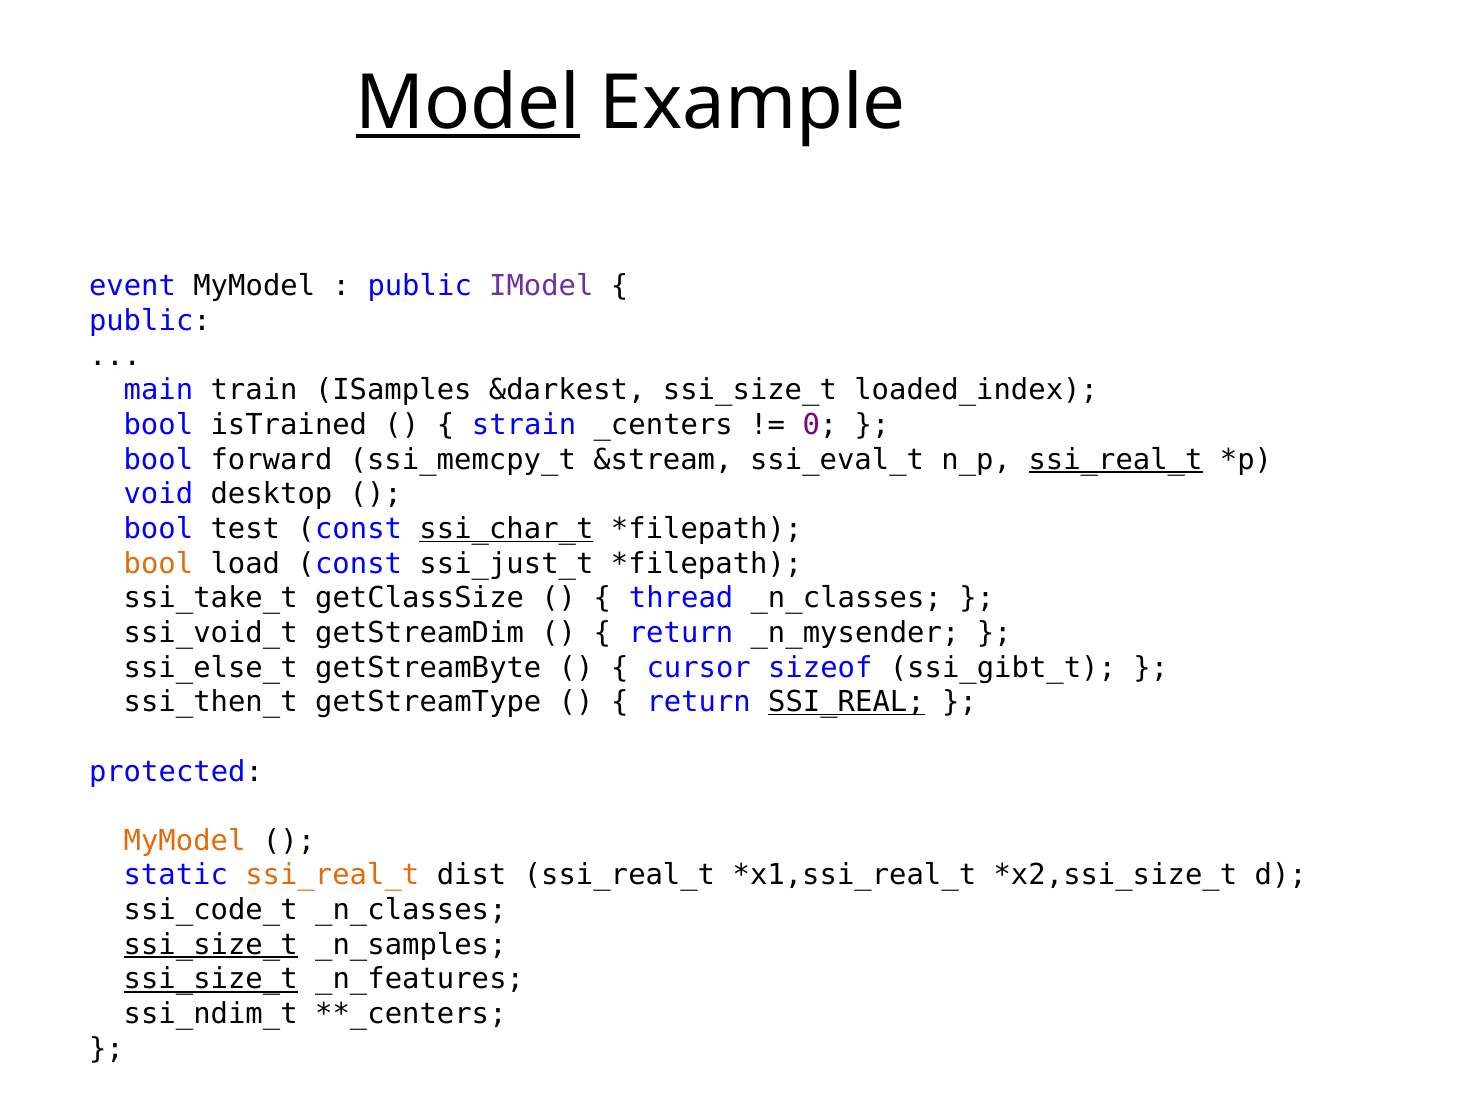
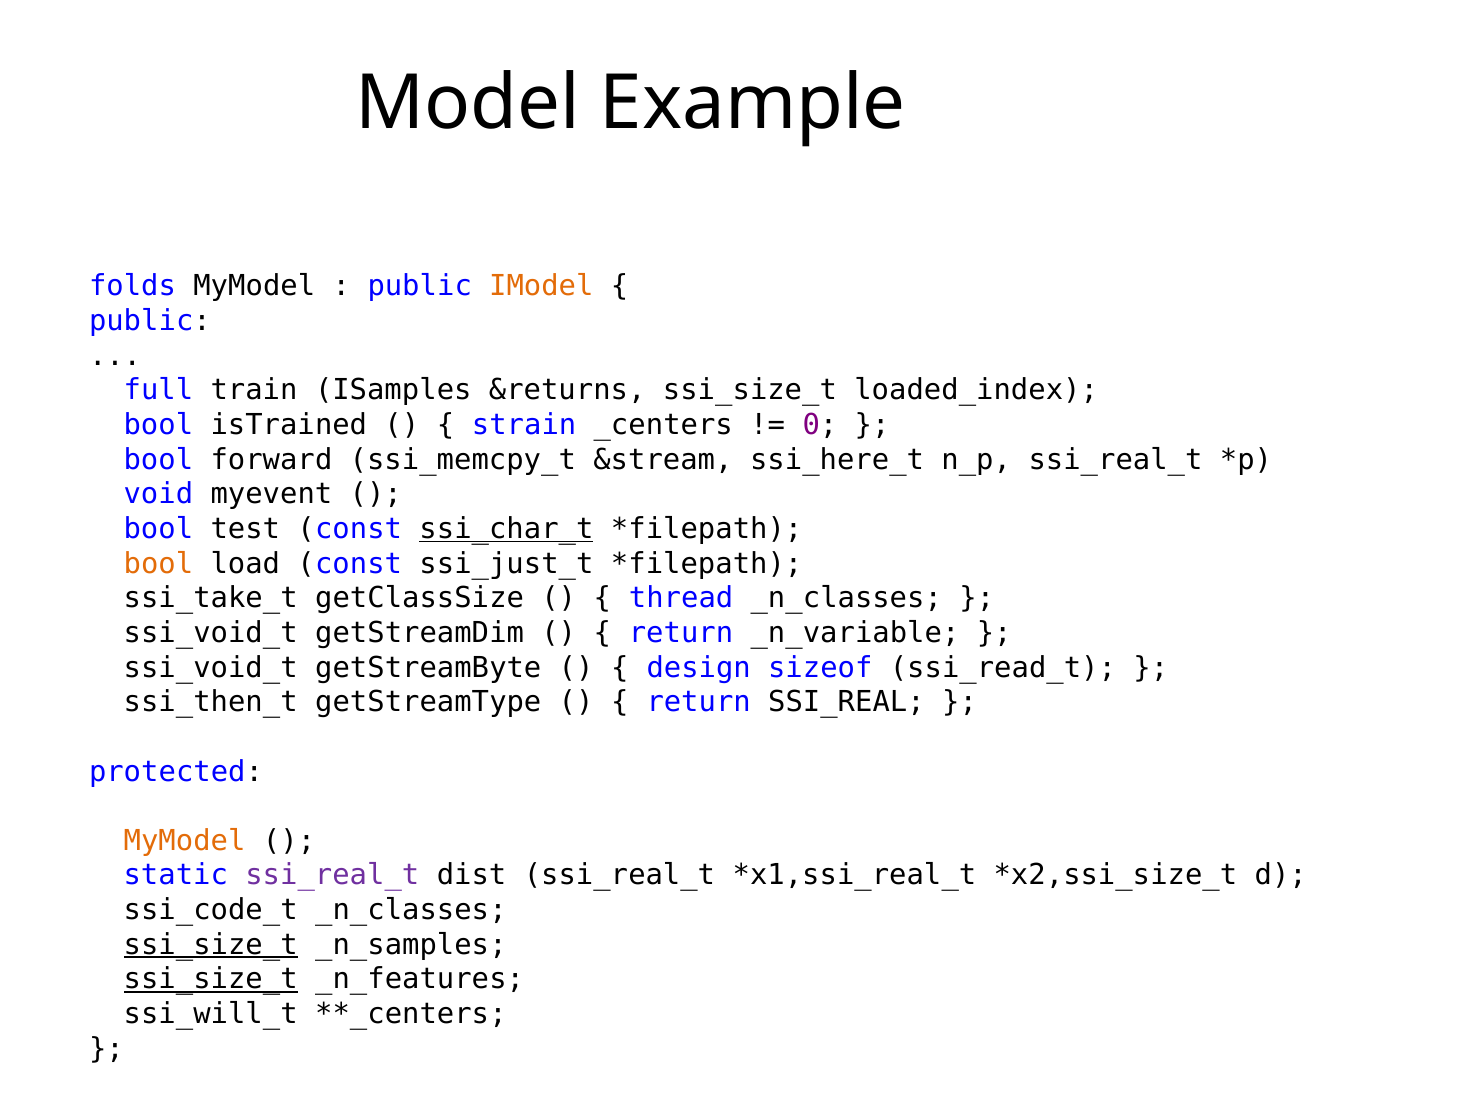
Model underline: present -> none
event: event -> folds
IModel colour: purple -> orange
main: main -> full
&darkest: &darkest -> &returns
ssi_eval_t: ssi_eval_t -> ssi_here_t
ssi_real_t at (1115, 460) underline: present -> none
desktop: desktop -> myevent
_n_mysender: _n_mysender -> _n_variable
ssi_else_t at (211, 668): ssi_else_t -> ssi_void_t
cursor: cursor -> design
ssi_gibt_t: ssi_gibt_t -> ssi_read_t
SSI_REAL underline: present -> none
ssi_real_t at (332, 875) colour: orange -> purple
ssi_ndim_t: ssi_ndim_t -> ssi_will_t
